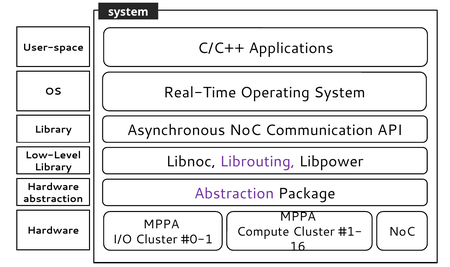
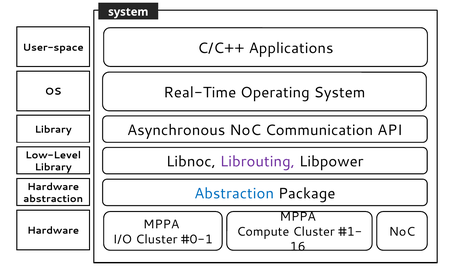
Abstraction at (234, 193) colour: purple -> blue
